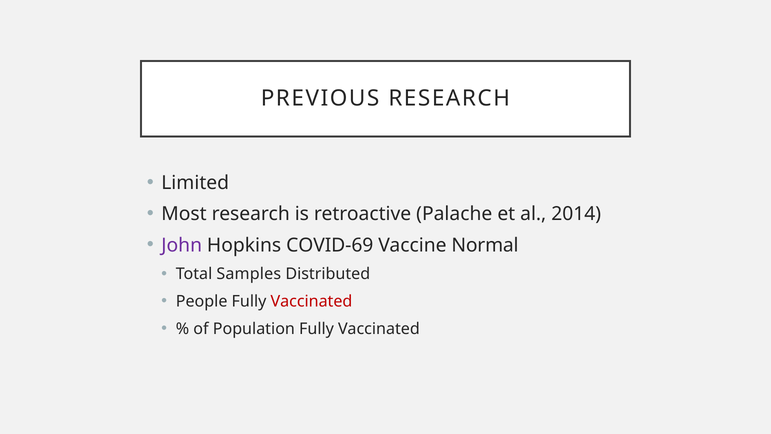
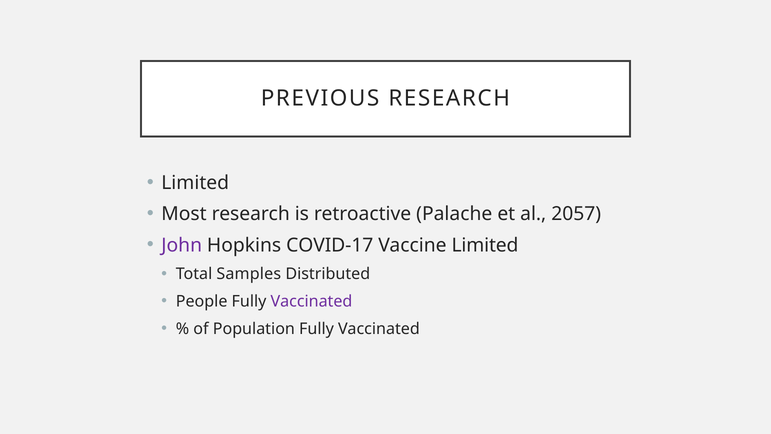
2014: 2014 -> 2057
COVID-69: COVID-69 -> COVID-17
Vaccine Normal: Normal -> Limited
Vaccinated at (311, 301) colour: red -> purple
